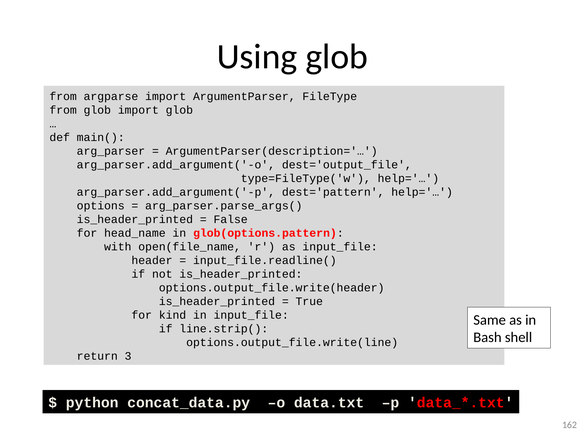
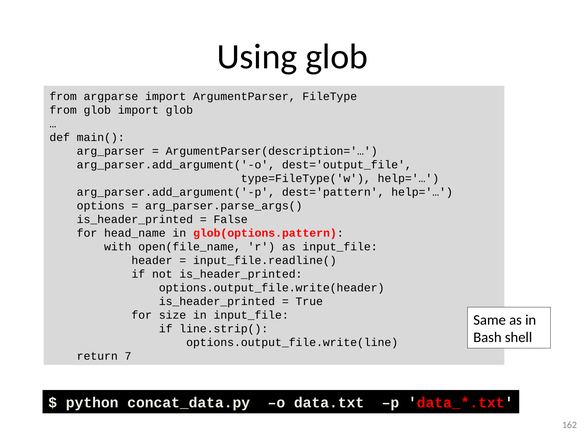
kind: kind -> size
3: 3 -> 7
